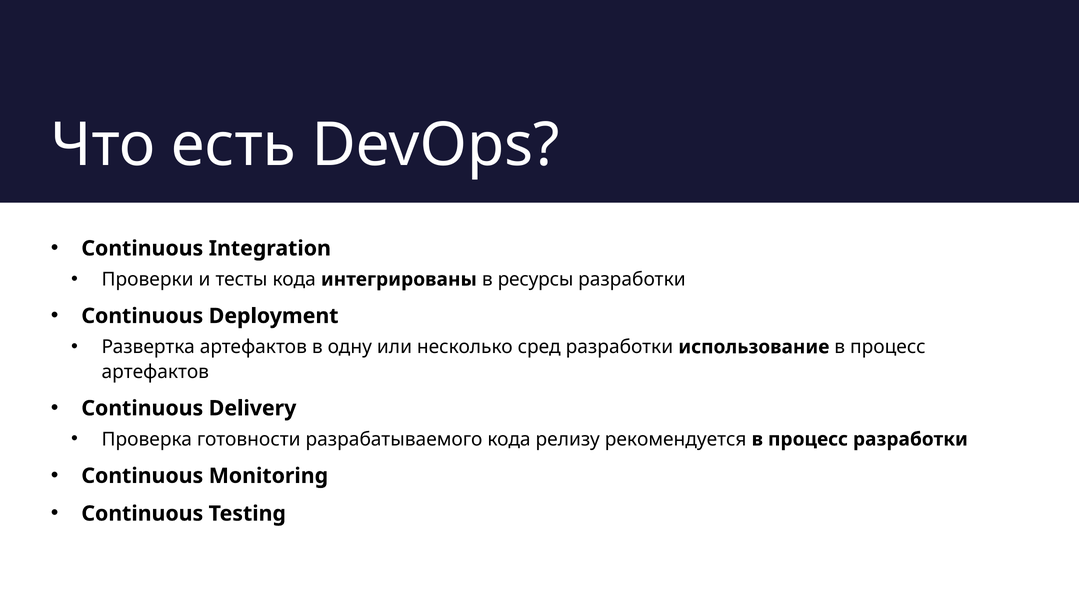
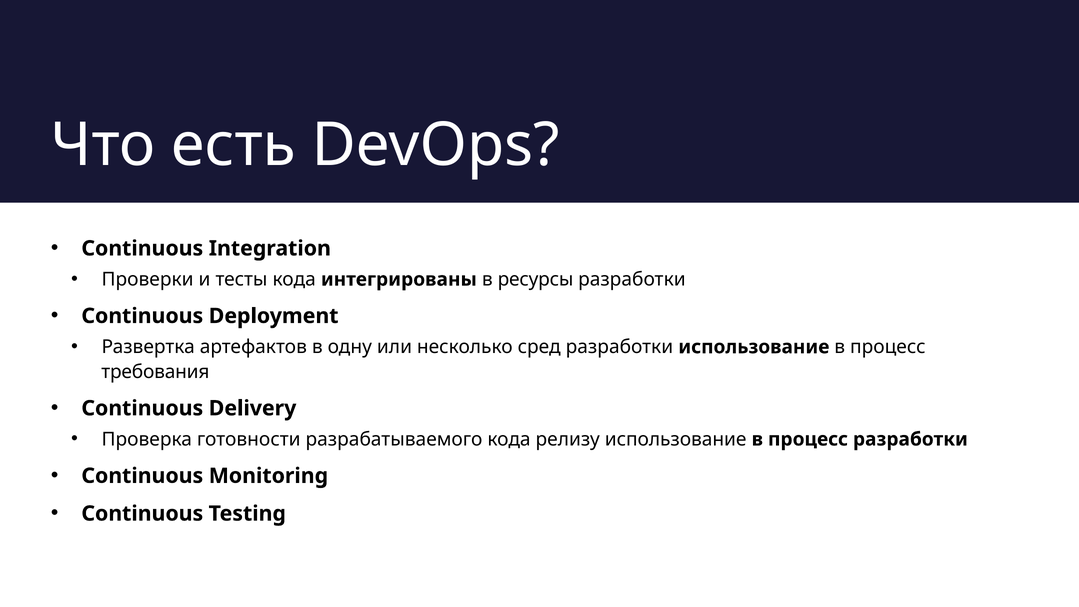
артефактов at (155, 372): артефактов -> требования
релизу рекомендуется: рекомендуется -> использование
